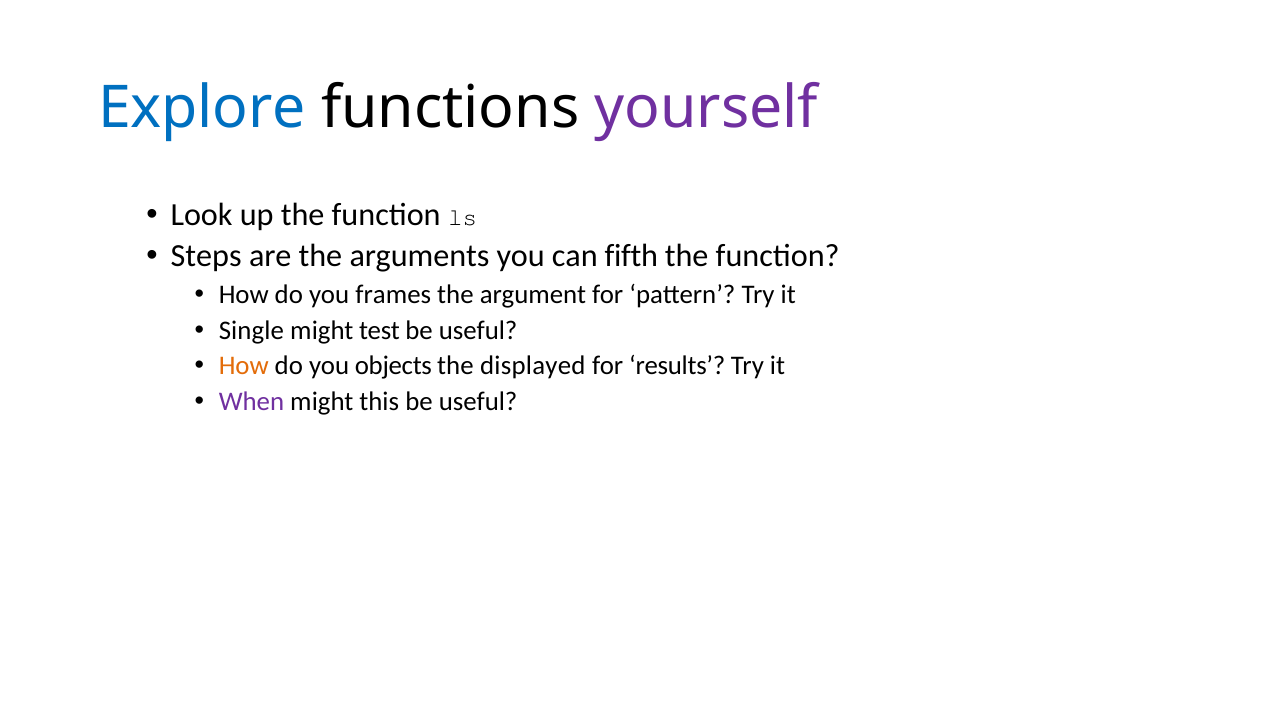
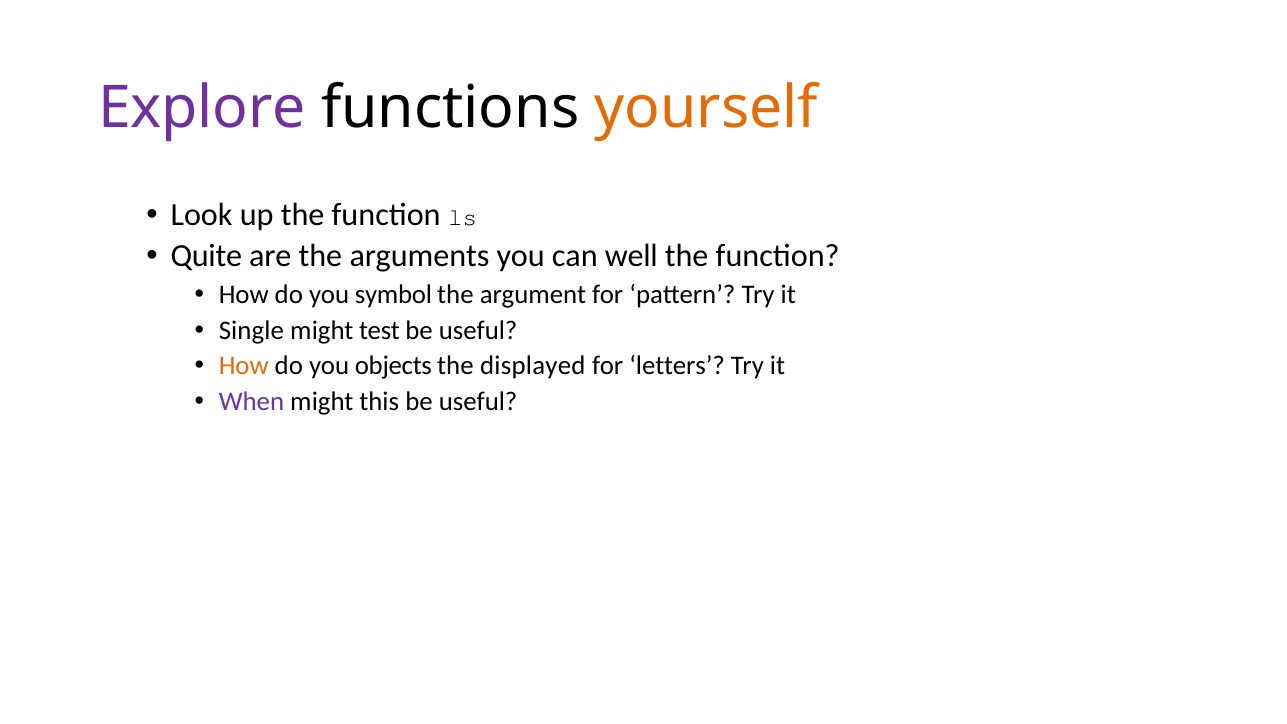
Explore colour: blue -> purple
yourself colour: purple -> orange
Steps: Steps -> Quite
fifth: fifth -> well
frames: frames -> symbol
results: results -> letters
